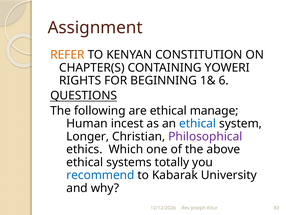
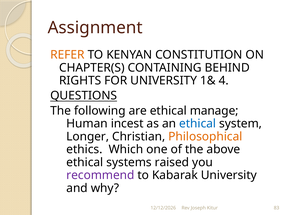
YOWERI: YOWERI -> BEHIND
FOR BEGINNING: BEGINNING -> UNIVERSITY
6: 6 -> 4
Philosophical colour: purple -> orange
totally: totally -> raised
recommend colour: blue -> purple
